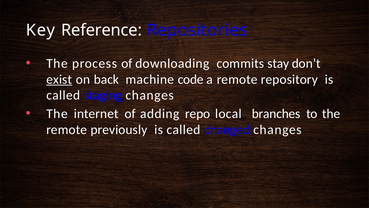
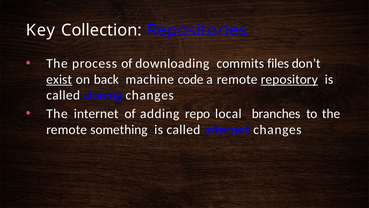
Reference: Reference -> Collection
stay: stay -> files
repository underline: none -> present
staging: staging -> cloning
previously: previously -> something
called changed: changed -> internet
